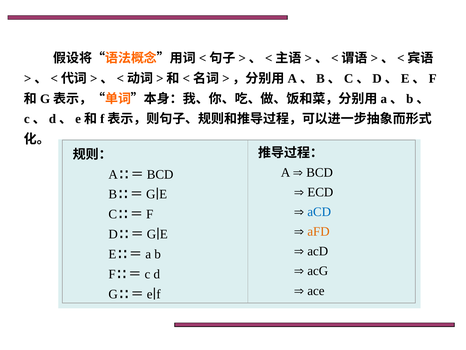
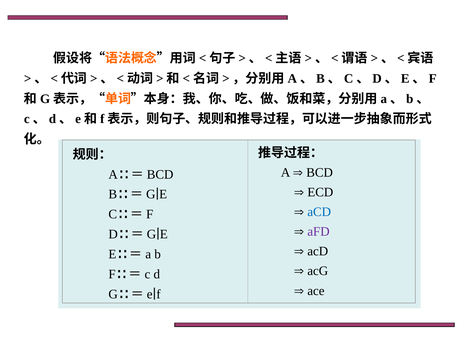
aFD colour: orange -> purple
